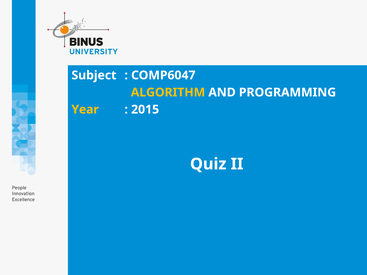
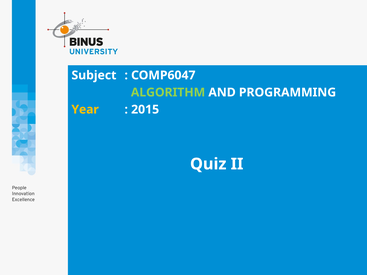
ALGORITHM colour: yellow -> light green
